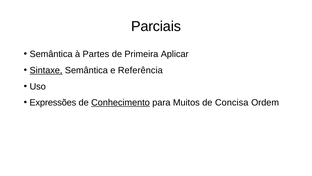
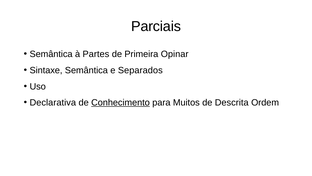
Aplicar: Aplicar -> Opinar
Sintaxe underline: present -> none
Referência: Referência -> Separados
Expressões: Expressões -> Declarativa
Concisa: Concisa -> Descrita
